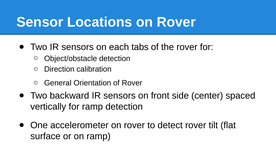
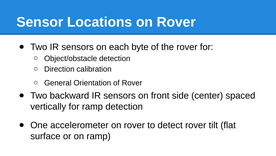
tabs: tabs -> byte
